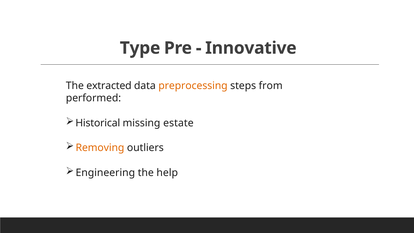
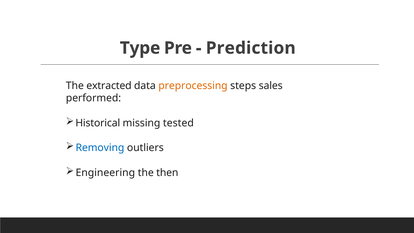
Innovative: Innovative -> Prediction
from: from -> sales
estate: estate -> tested
Removing colour: orange -> blue
help: help -> then
